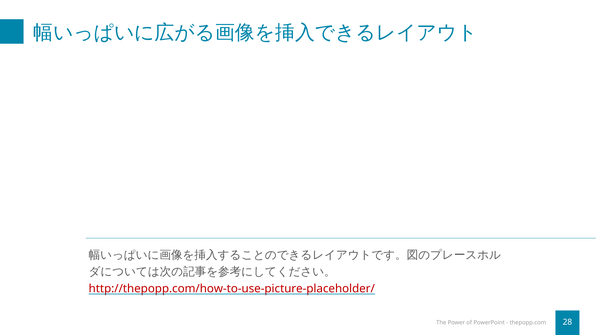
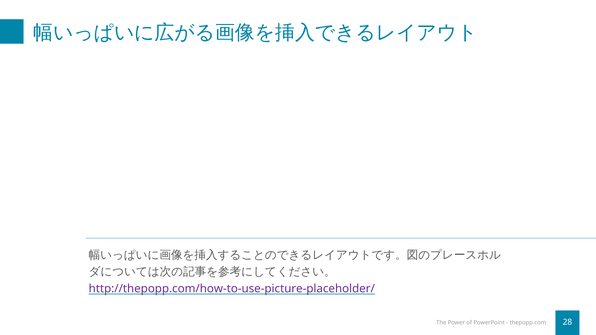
http://thepopp.com/how-to-use-picture-placeholder/ colour: red -> purple
